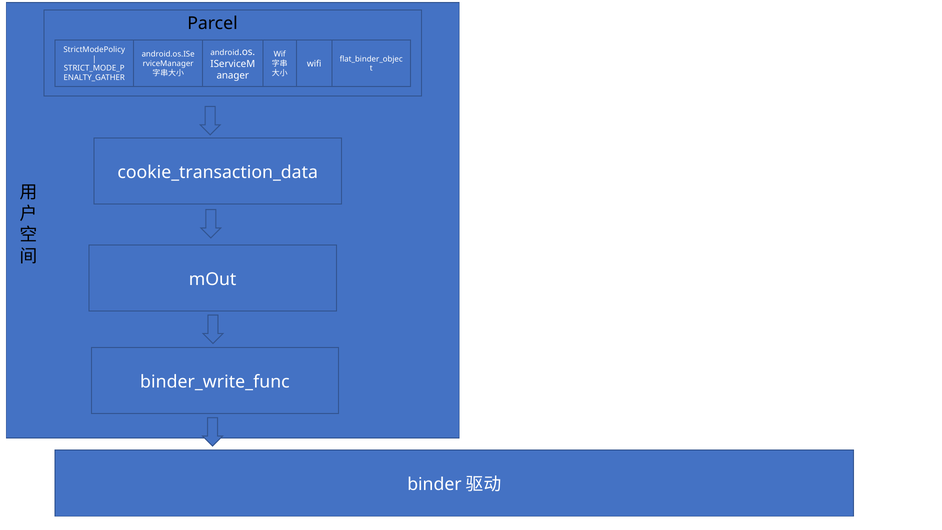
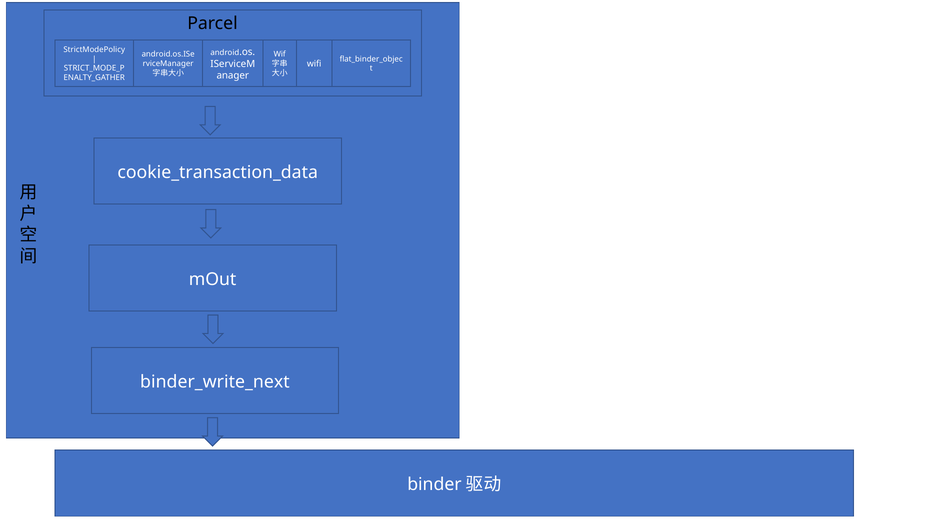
binder_write_func: binder_write_func -> binder_write_next
